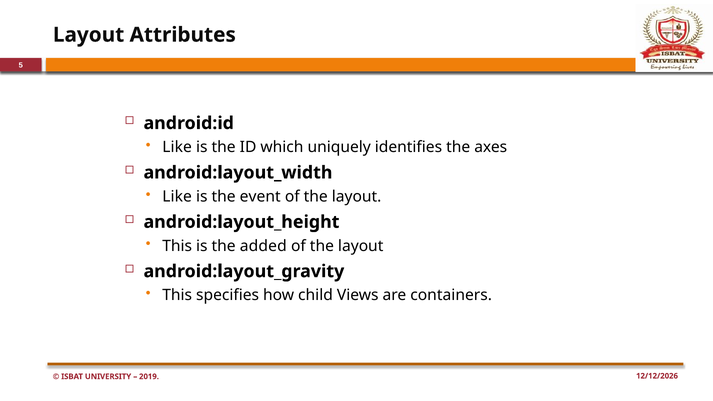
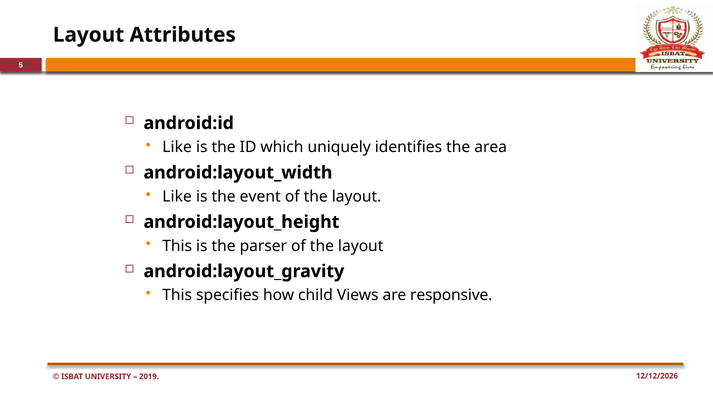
axes: axes -> area
added: added -> parser
containers: containers -> responsive
